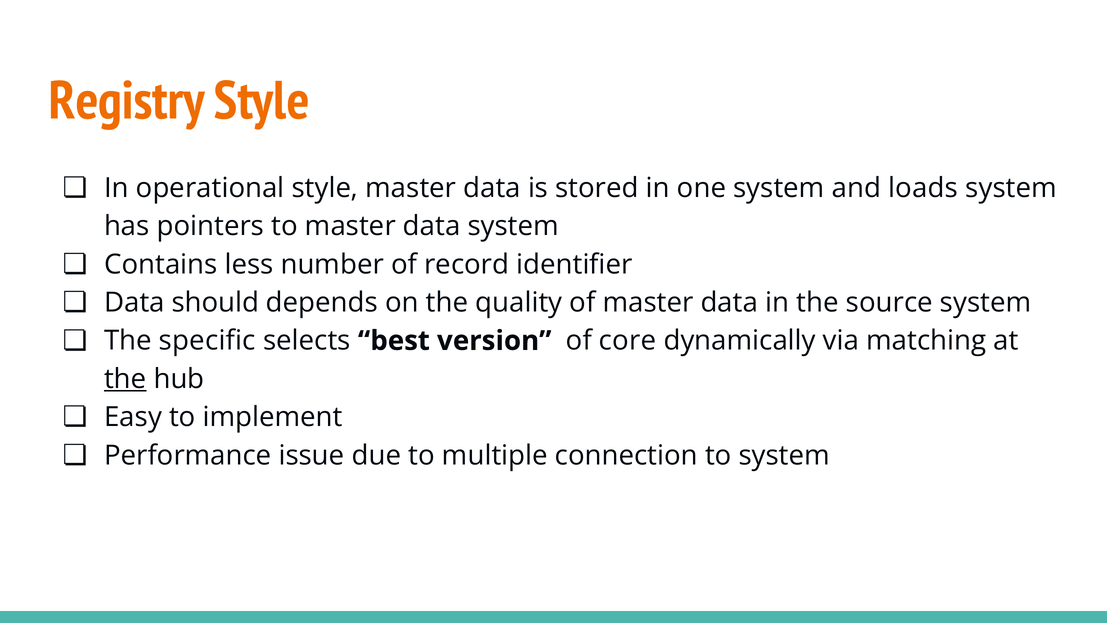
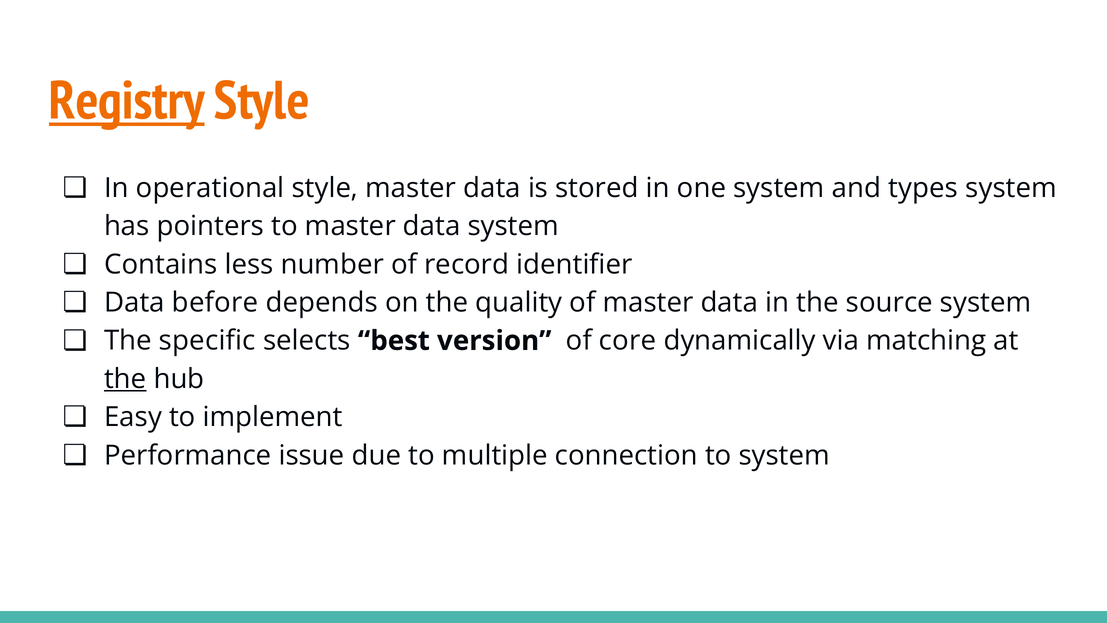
Registry underline: none -> present
loads: loads -> types
should: should -> before
